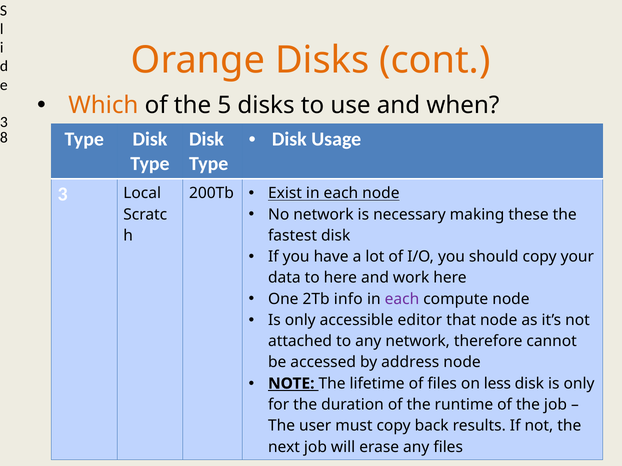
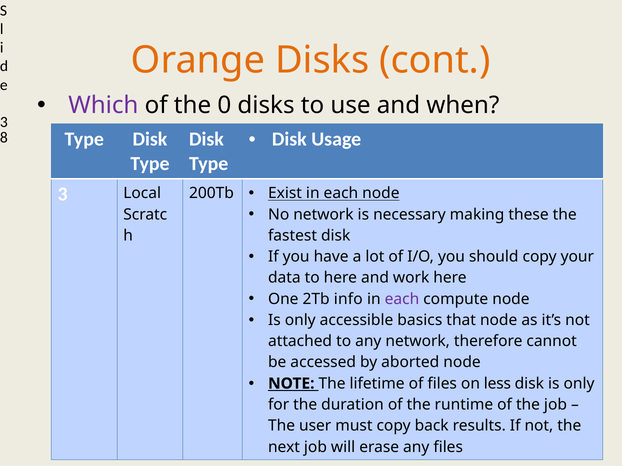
Which colour: orange -> purple
5: 5 -> 0
editor: editor -> basics
address: address -> aborted
